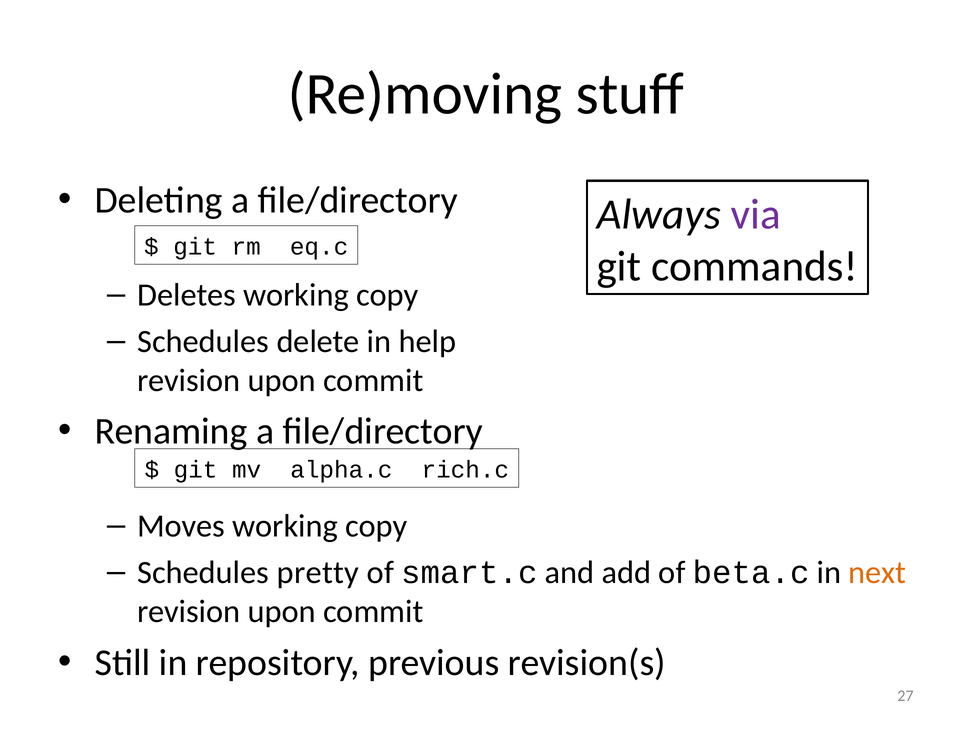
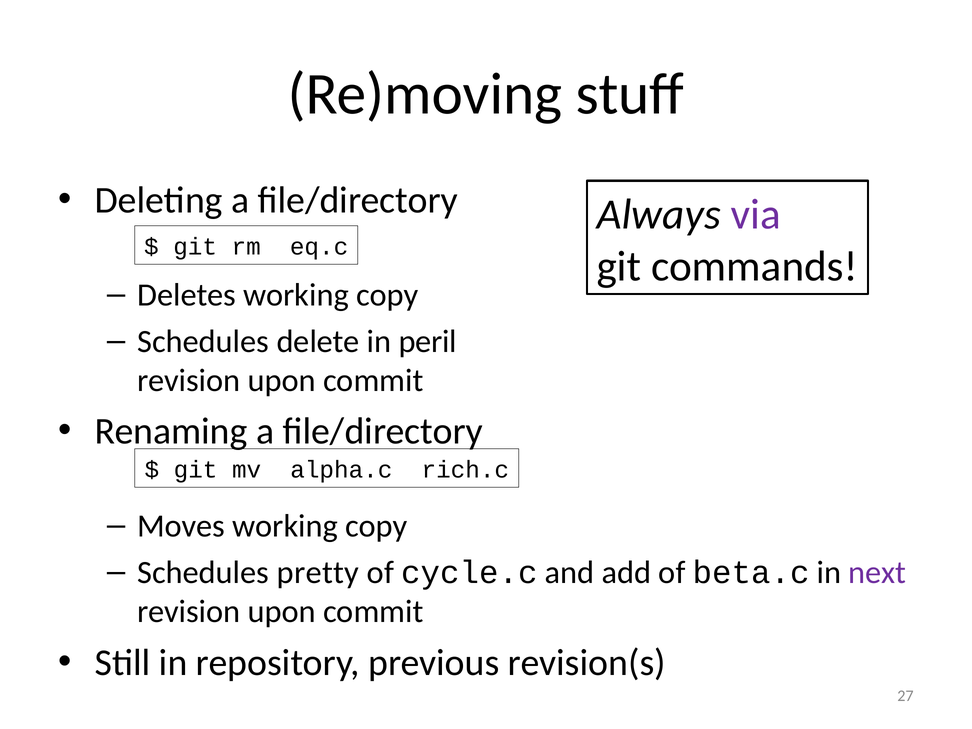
help: help -> peril
smart.c: smart.c -> cycle.c
next colour: orange -> purple
